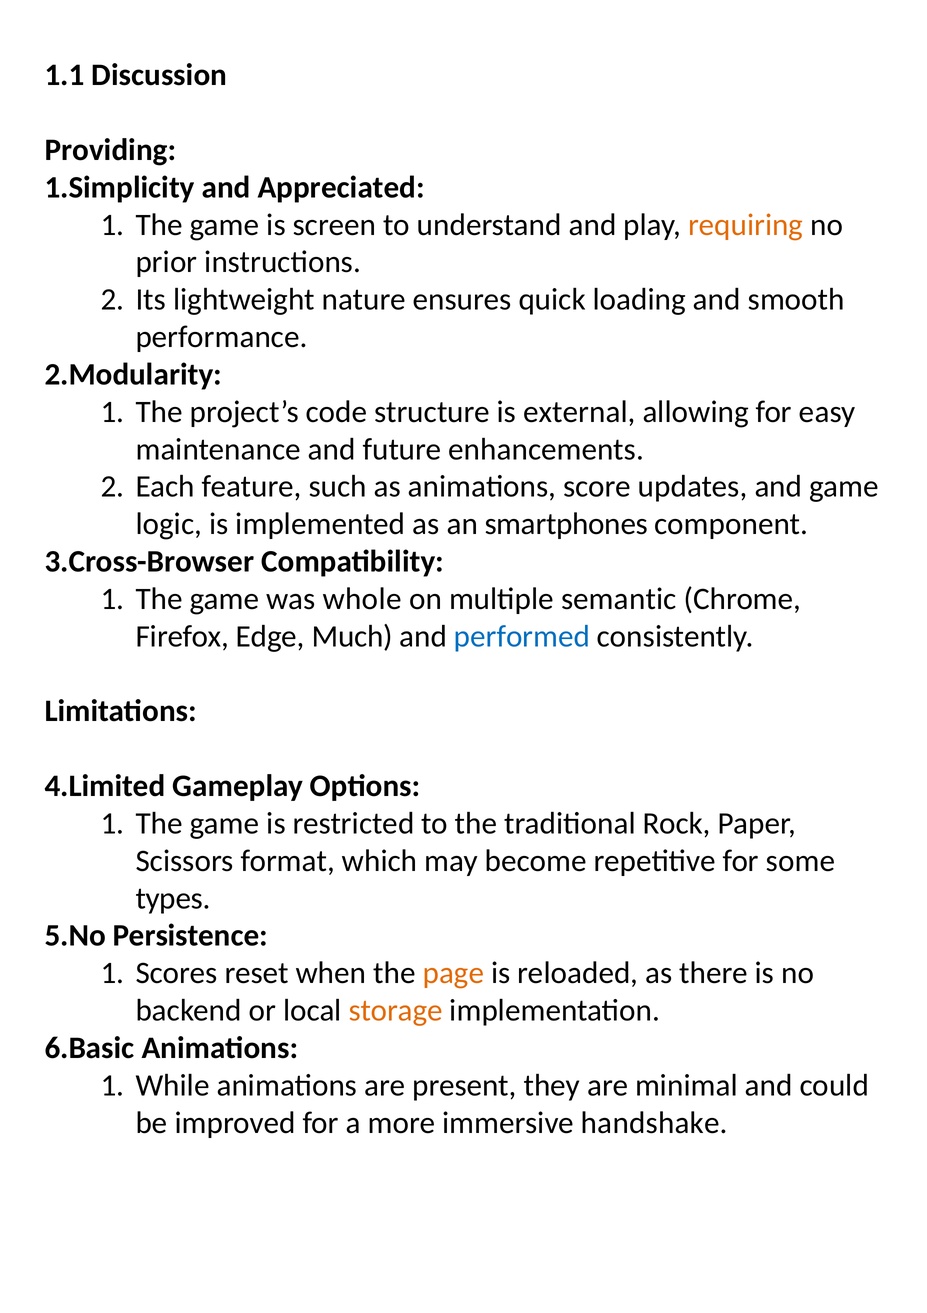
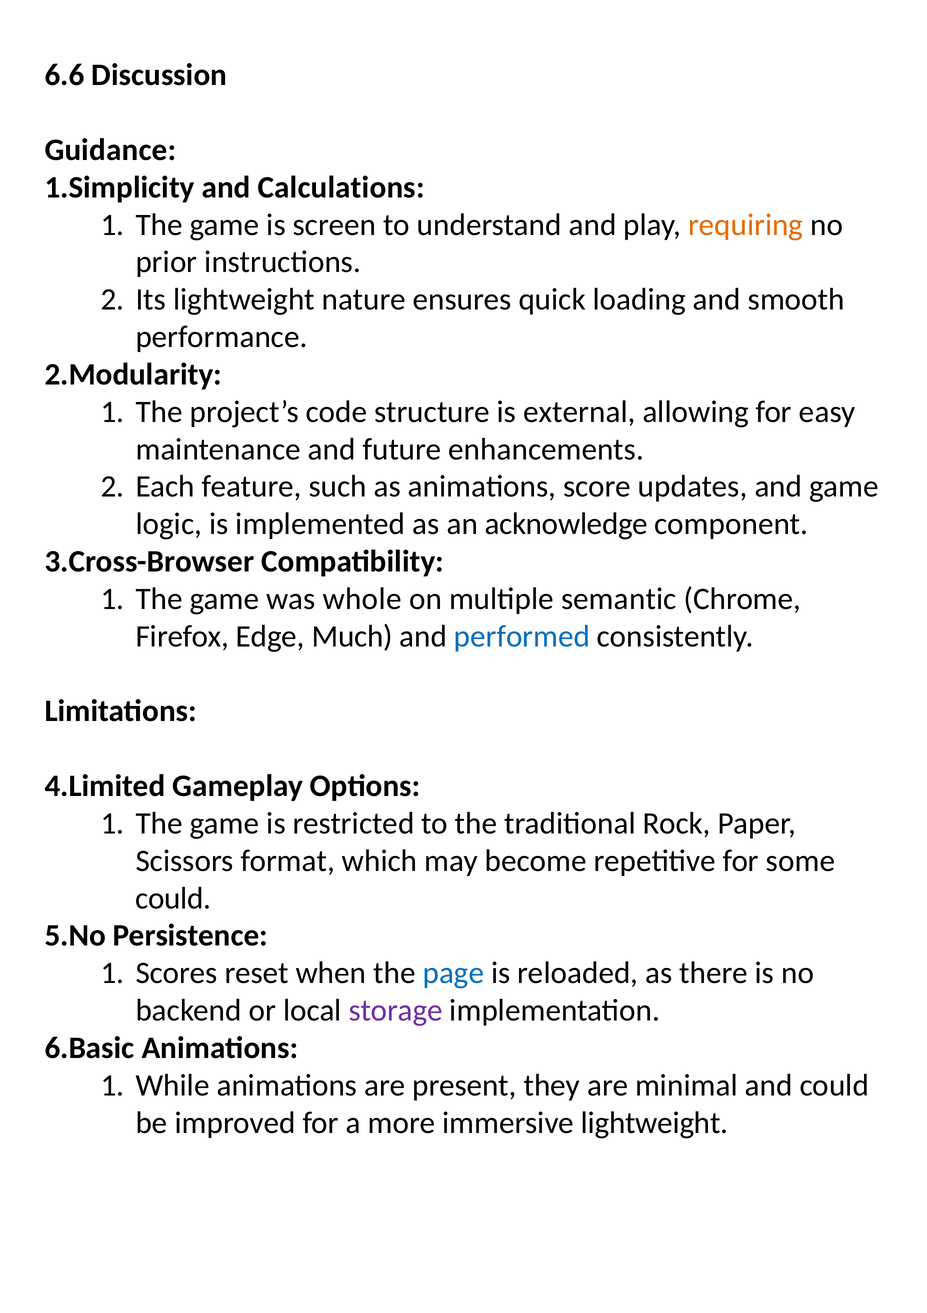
1.1: 1.1 -> 6.6
Providing: Providing -> Guidance
Appreciated: Appreciated -> Calculations
smartphones: smartphones -> acknowledge
types at (173, 898): types -> could
page colour: orange -> blue
storage colour: orange -> purple
immersive handshake: handshake -> lightweight
